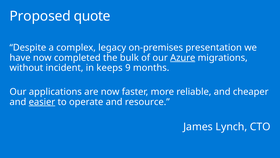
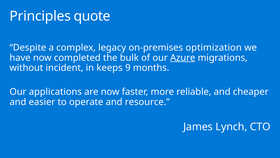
Proposed: Proposed -> Principles
presentation: presentation -> optimization
easier underline: present -> none
